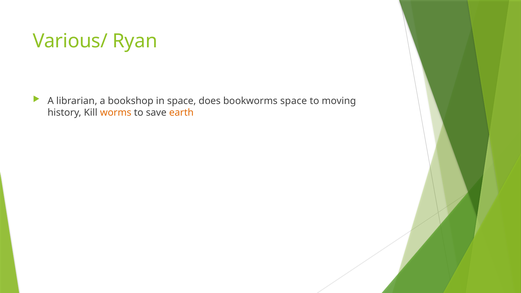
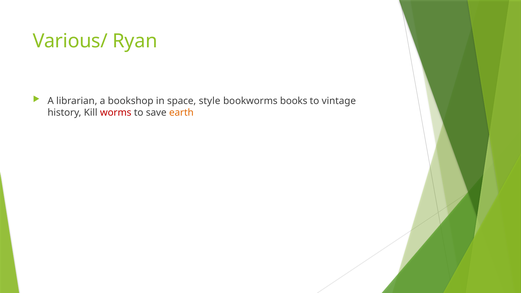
does: does -> style
bookworms space: space -> books
moving: moving -> vintage
worms colour: orange -> red
